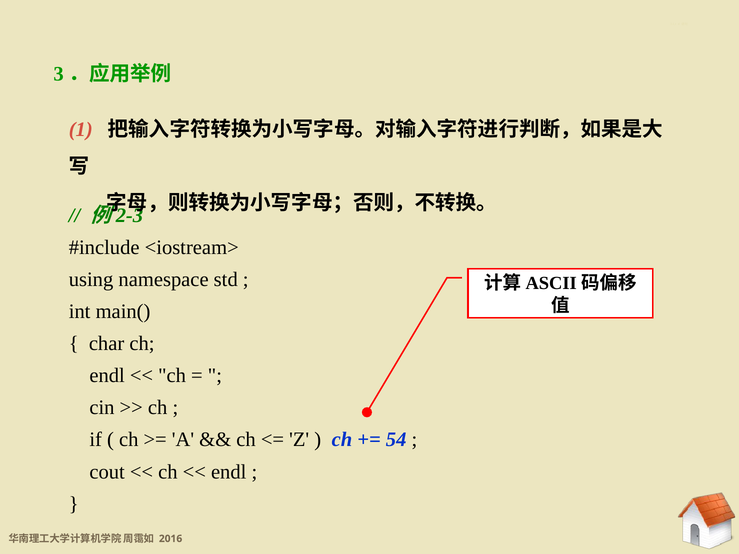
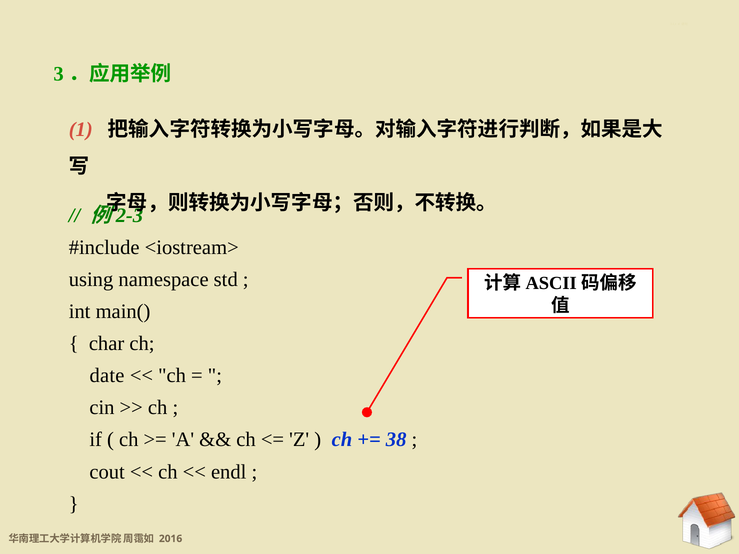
endl at (107, 376): endl -> date
54: 54 -> 38
